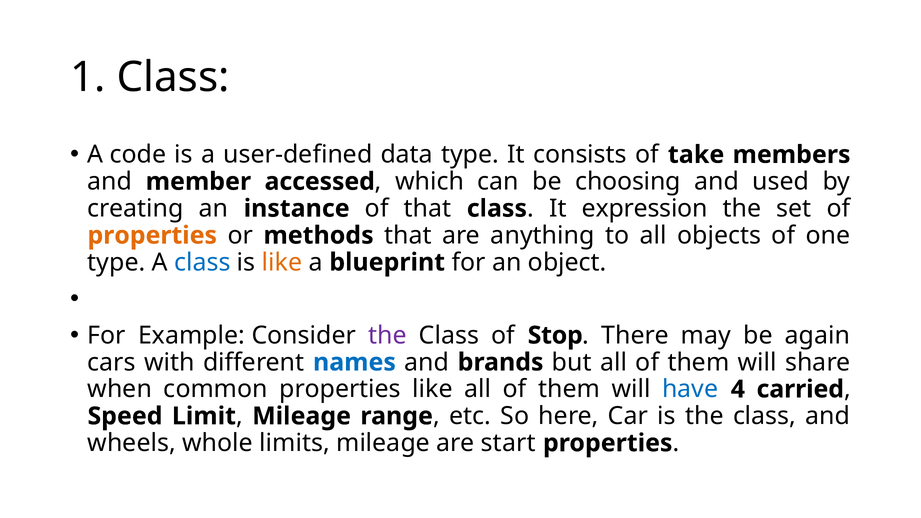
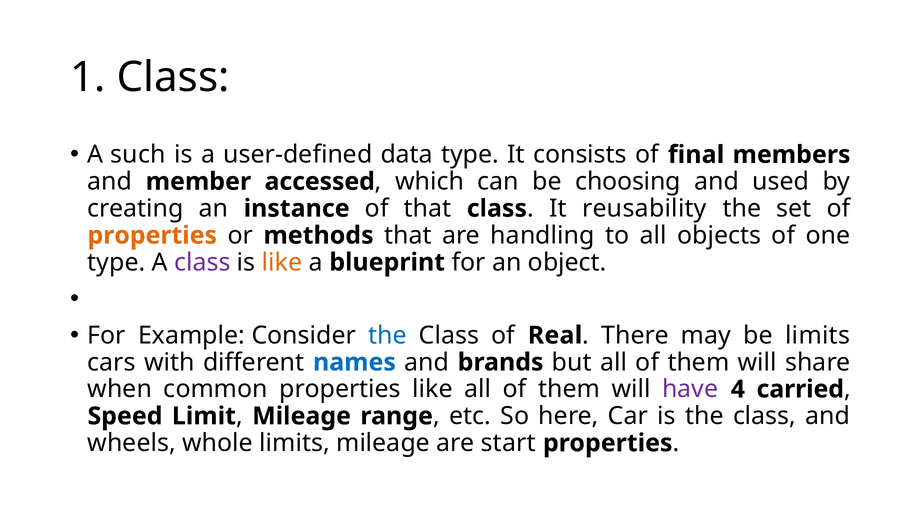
code: code -> such
take: take -> final
expression: expression -> reusability
anything: anything -> handling
class at (202, 262) colour: blue -> purple
the at (387, 335) colour: purple -> blue
Stop: Stop -> Real
be again: again -> limits
have colour: blue -> purple
